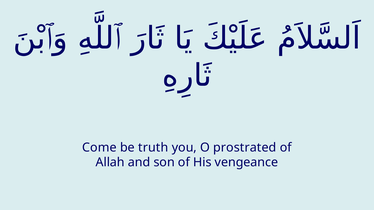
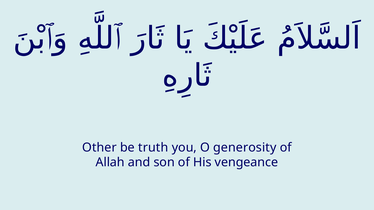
Come: Come -> Other
prostrated: prostrated -> generosity
